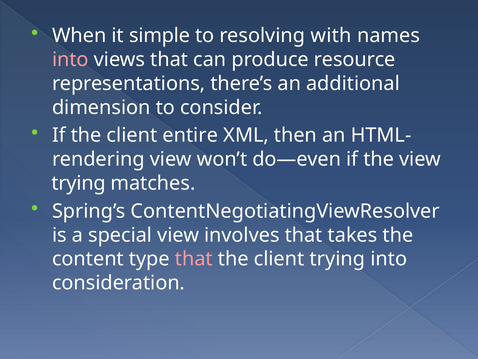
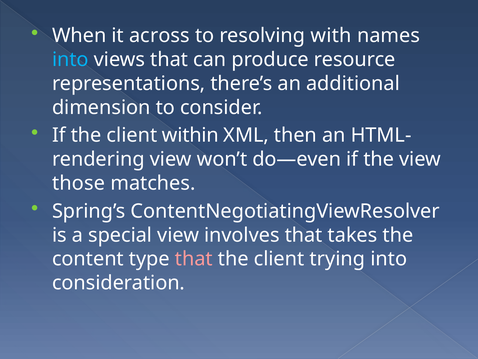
simple: simple -> across
into at (70, 60) colour: pink -> light blue
entire: entire -> within
trying at (79, 183): trying -> those
